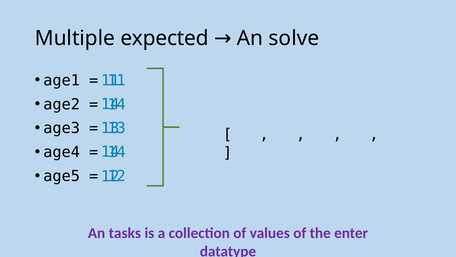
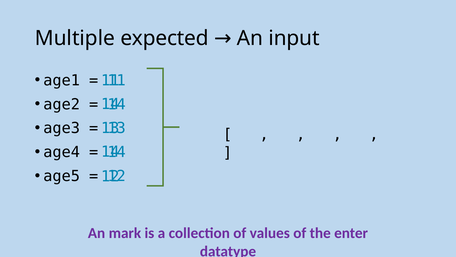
solve: solve -> input
tasks: tasks -> mark
